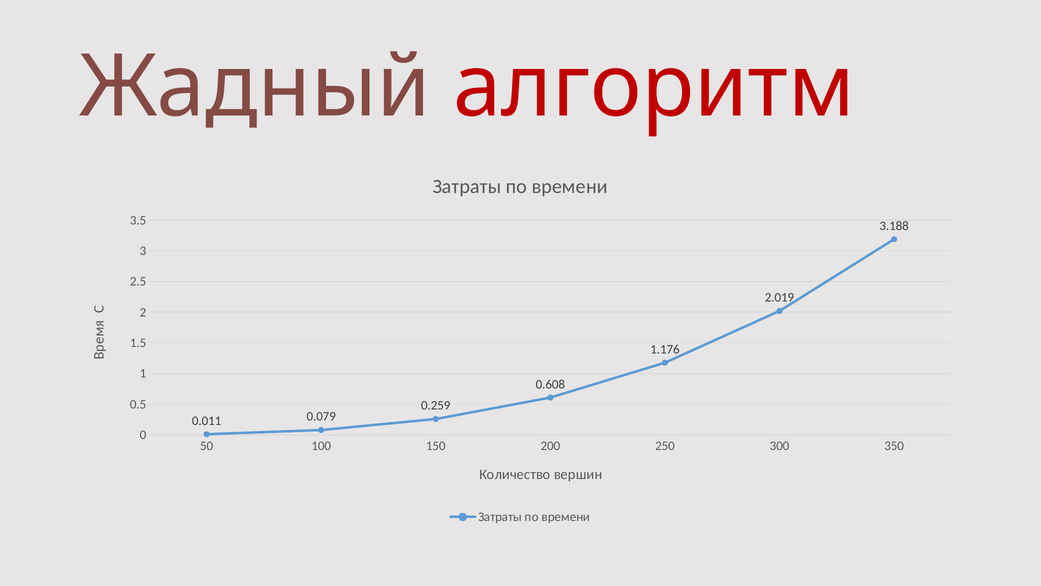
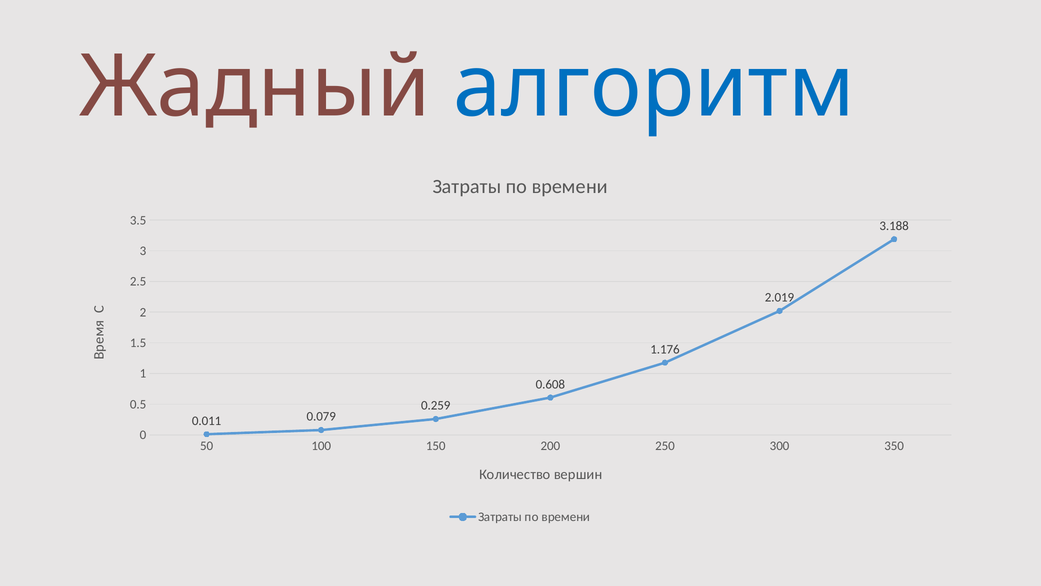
алгоритм colour: red -> blue
